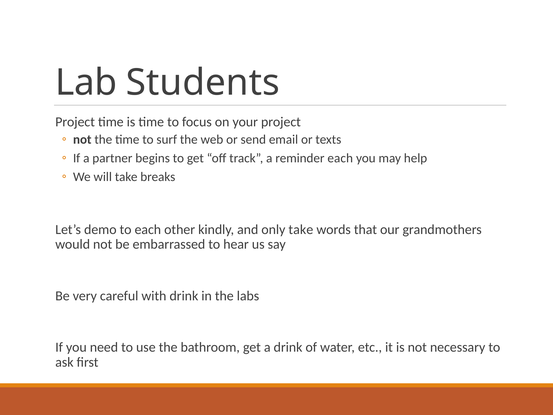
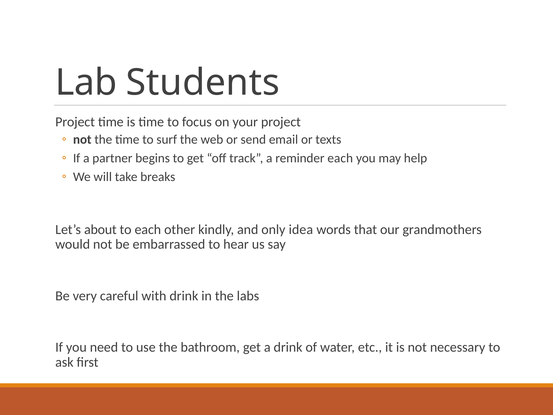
demo: demo -> about
only take: take -> idea
